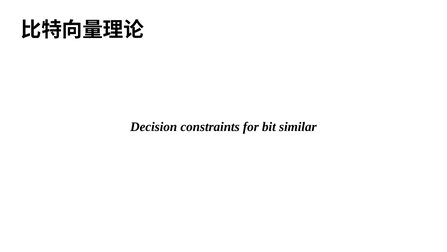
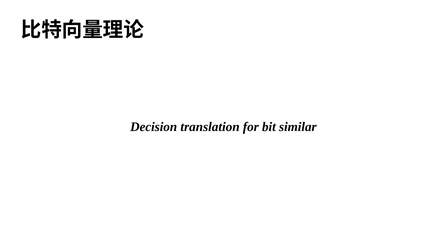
constraints: constraints -> translation
